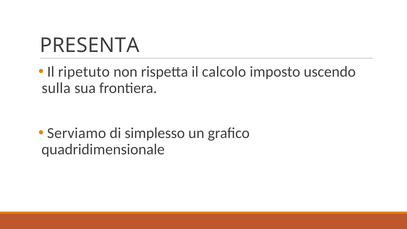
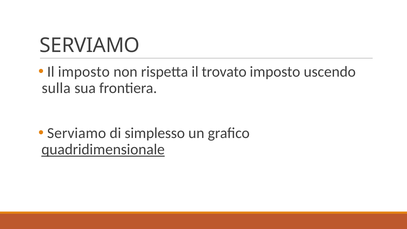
PRESENTA at (90, 46): PRESENTA -> SERVIAMO
Il ripetuto: ripetuto -> imposto
calcolo: calcolo -> trovato
quadridimensionale underline: none -> present
